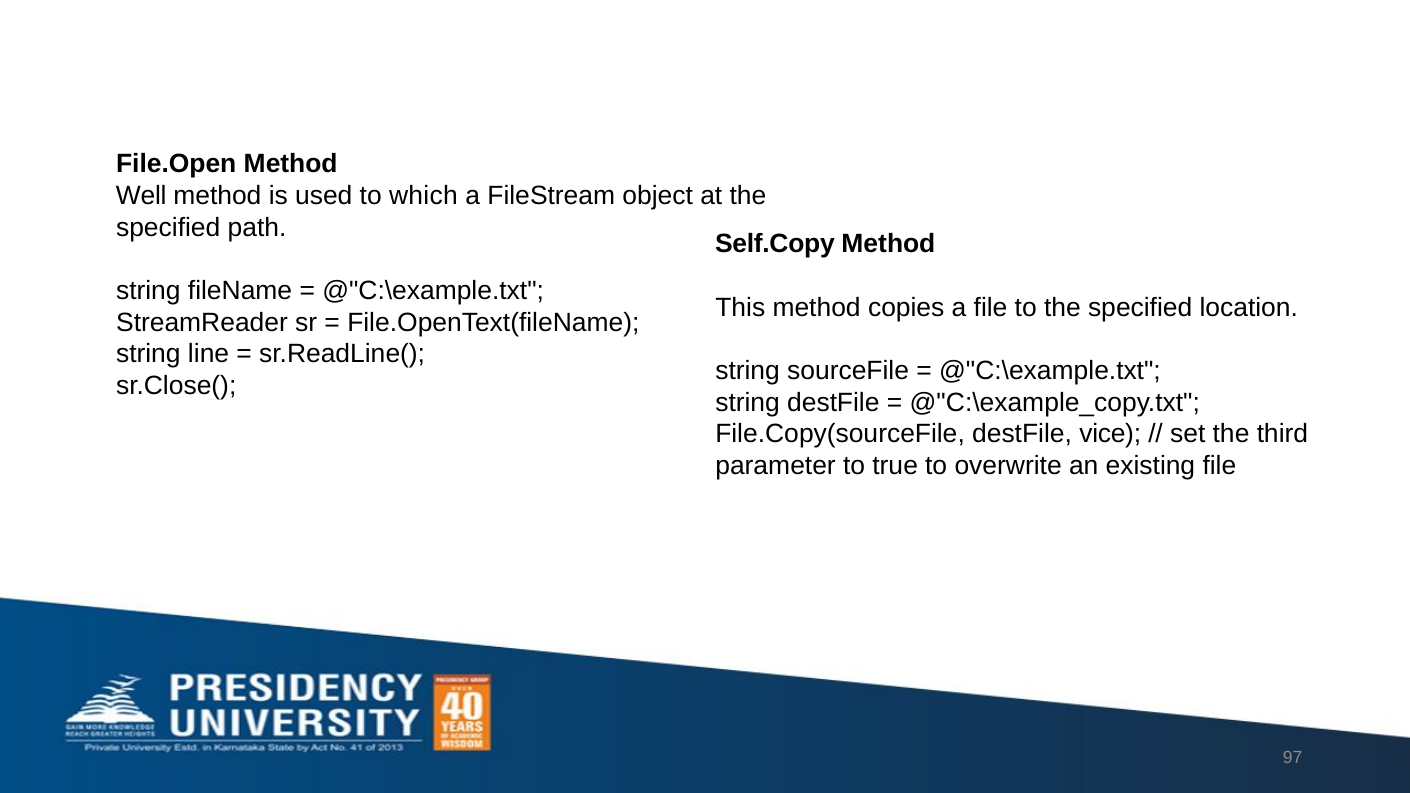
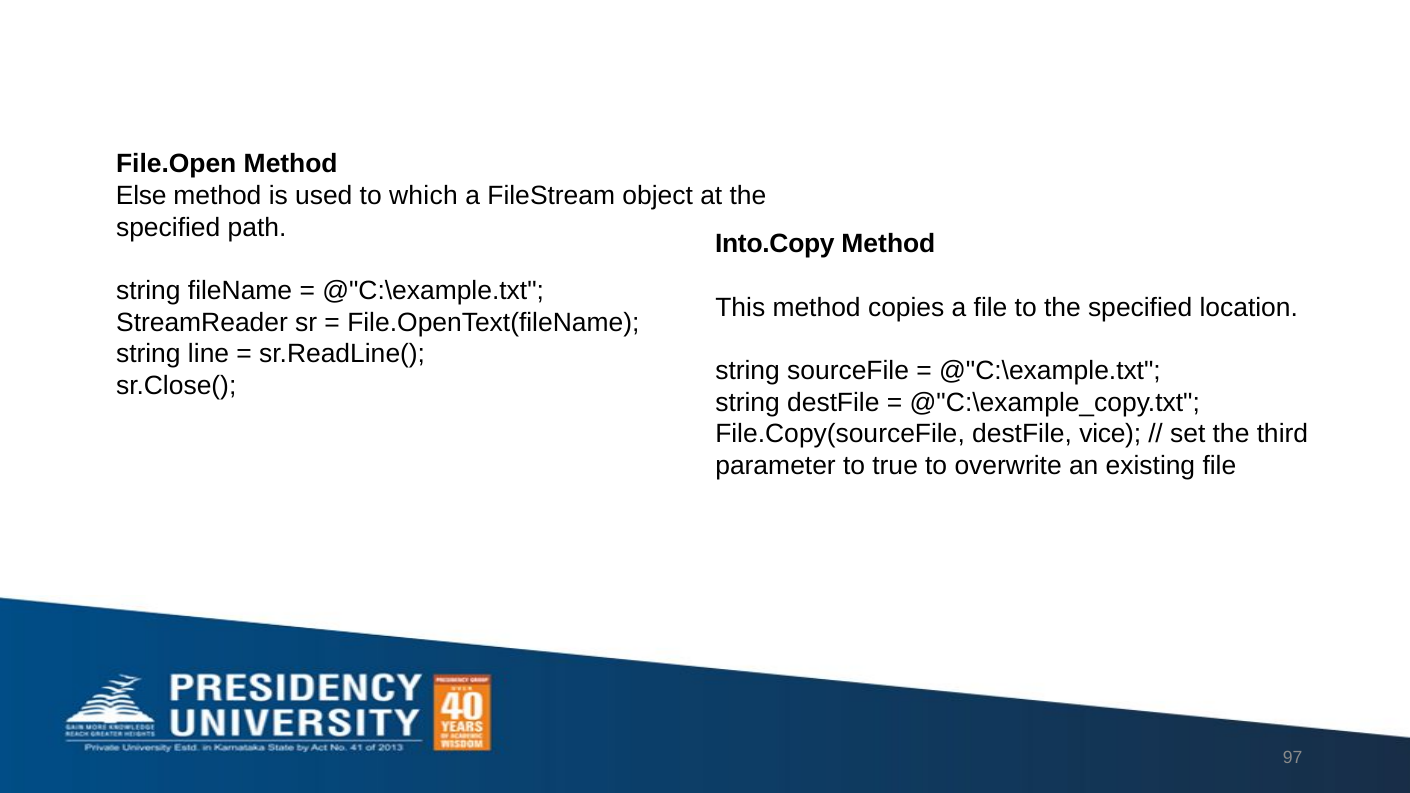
Well: Well -> Else
Self.Copy: Self.Copy -> Into.Copy
